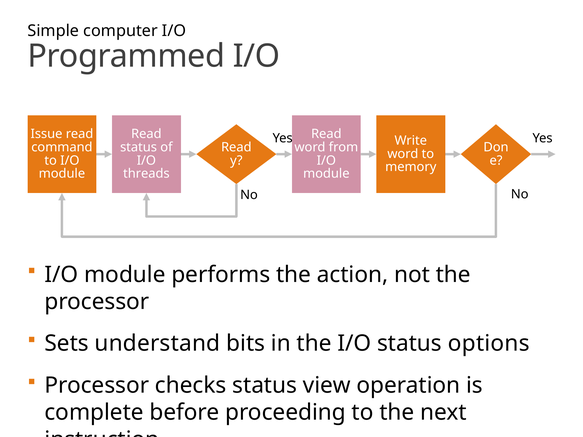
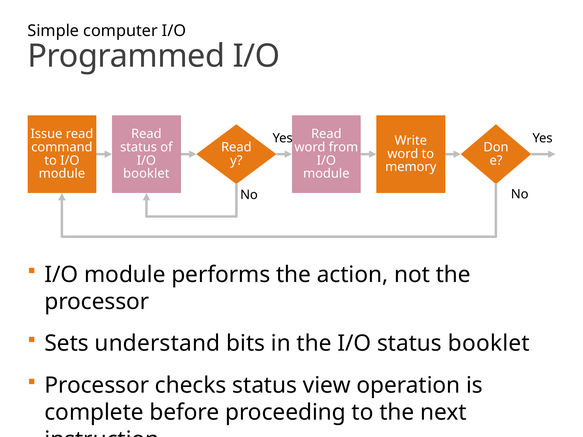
threads at (146, 174): threads -> booklet
status options: options -> booklet
